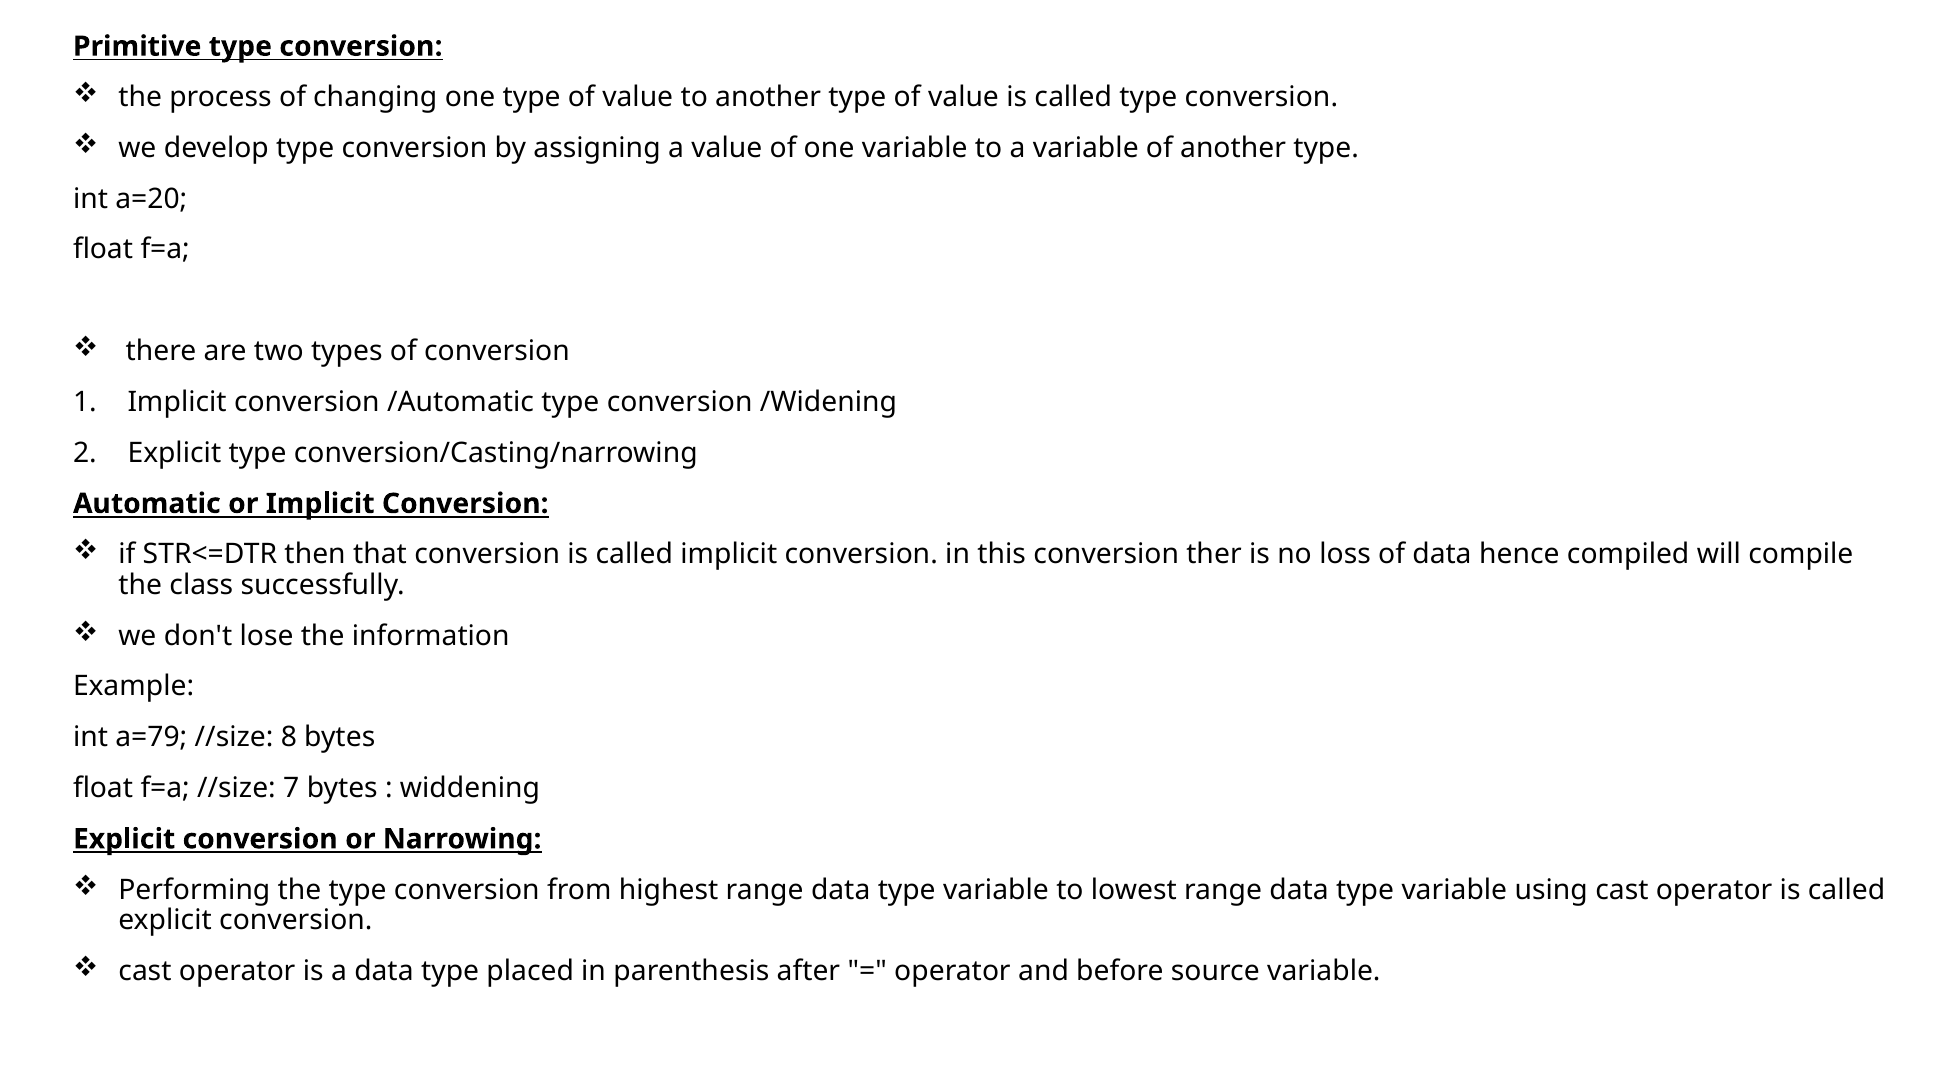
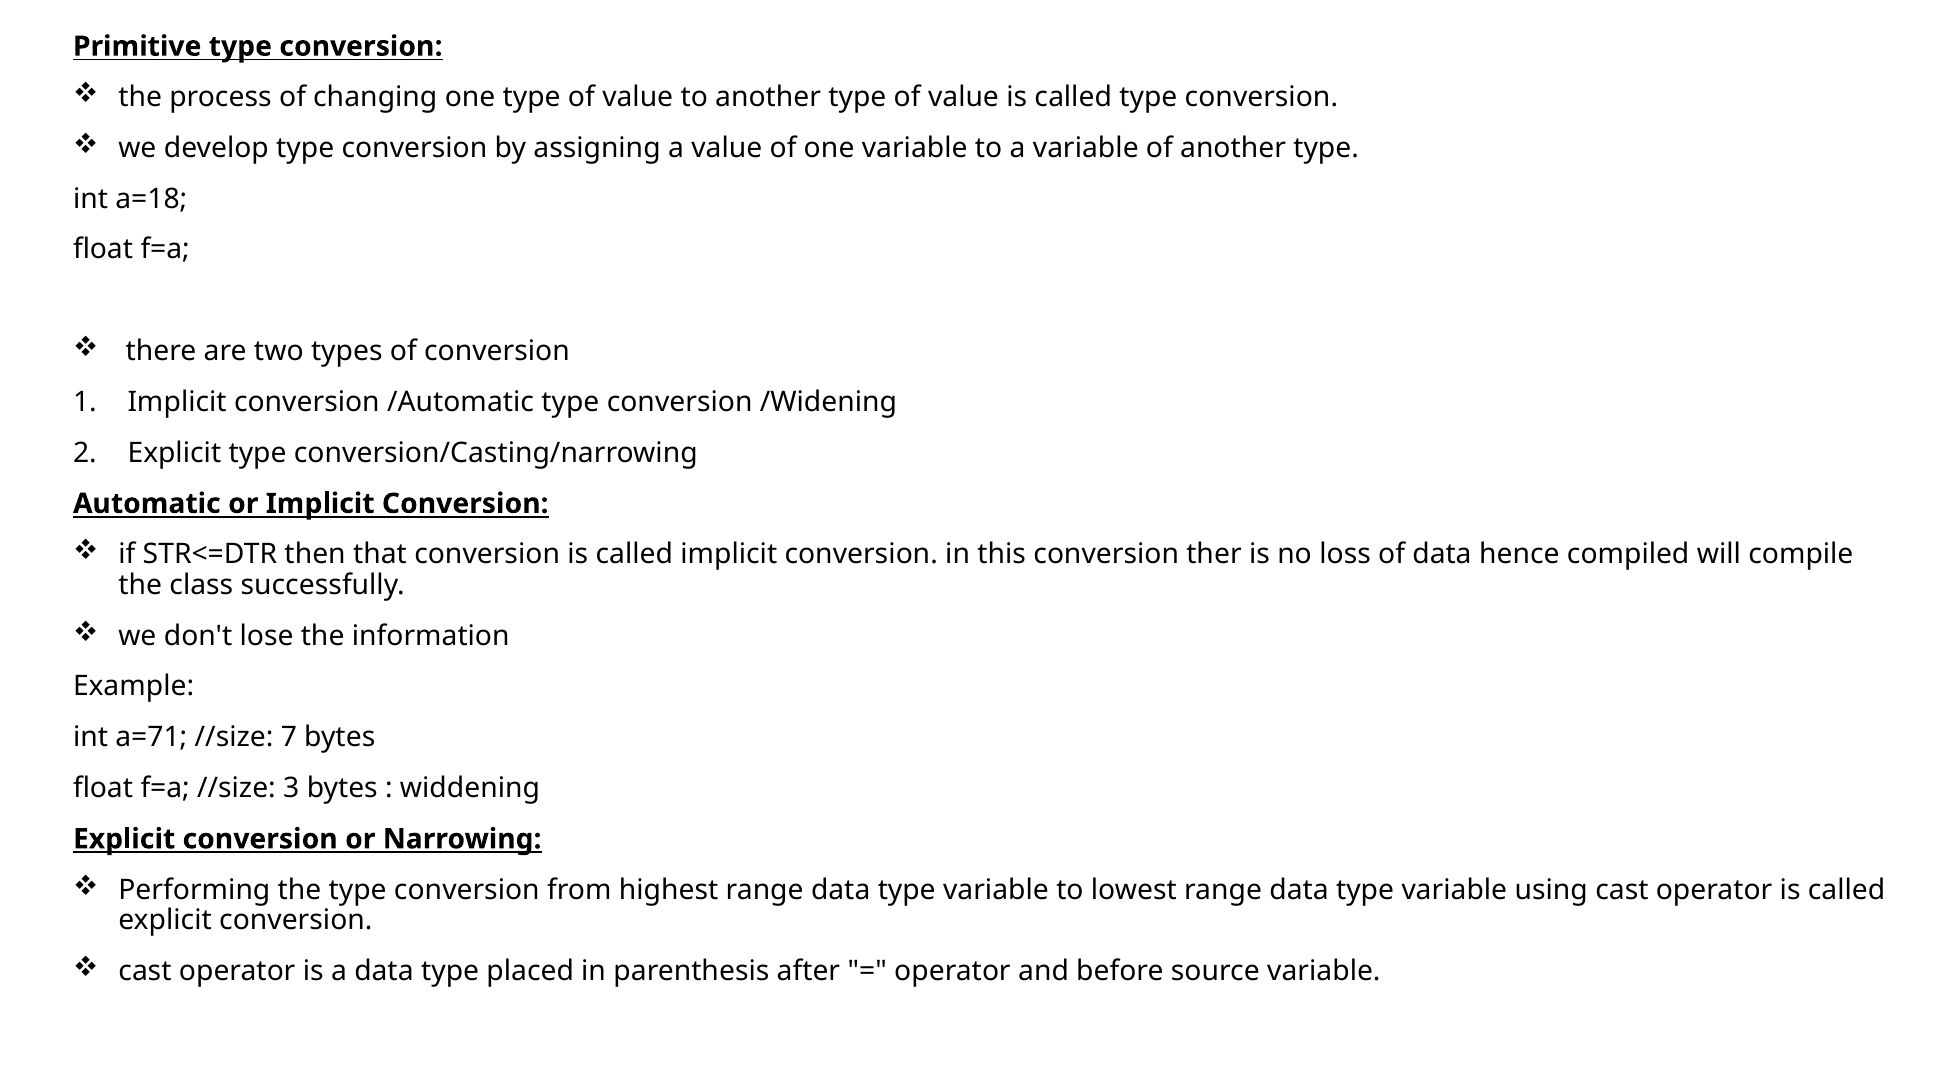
a=20: a=20 -> a=18
a=79: a=79 -> a=71
8: 8 -> 7
7: 7 -> 3
